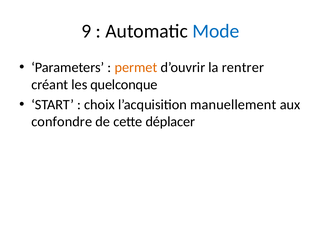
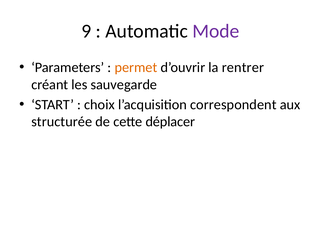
Mode colour: blue -> purple
quelconque: quelconque -> sauvegarde
manuellement: manuellement -> correspondent
confondre: confondre -> structurée
